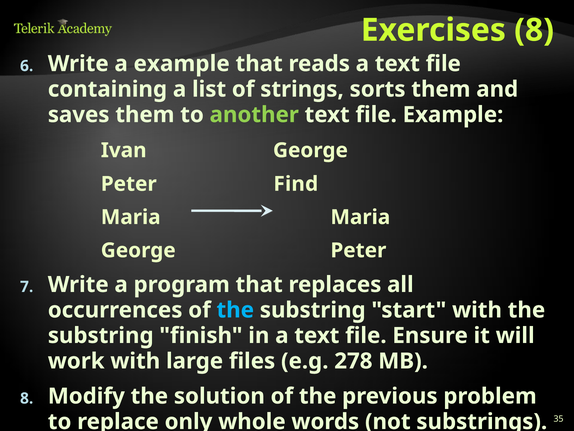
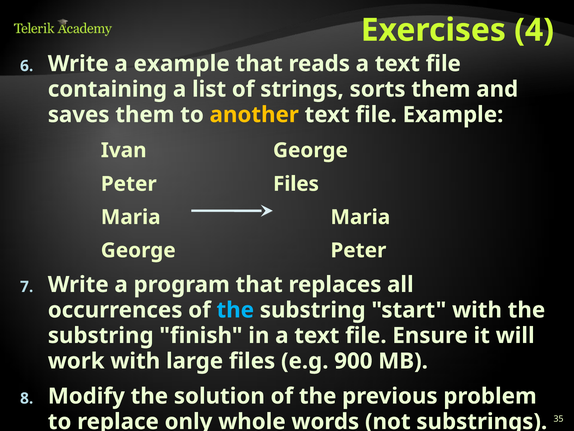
Exercises 8: 8 -> 4
another colour: light green -> yellow
Peter Find: Find -> Files
278: 278 -> 900
